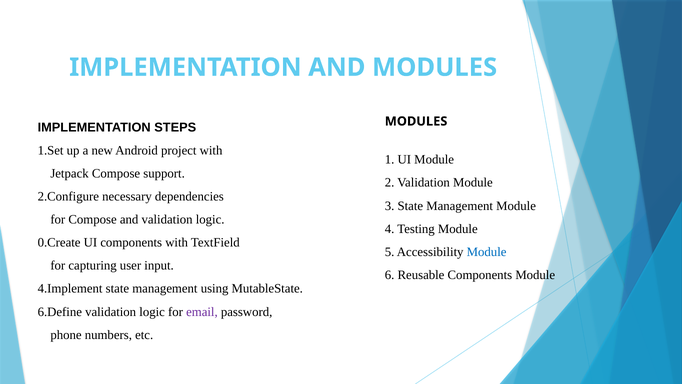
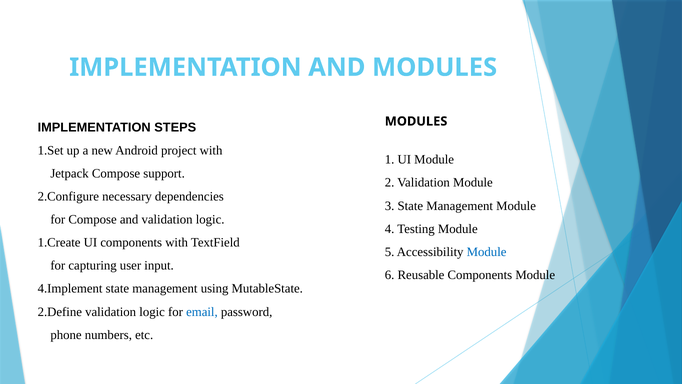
0.Create: 0.Create -> 1.Create
6.Define: 6.Define -> 2.Define
email colour: purple -> blue
